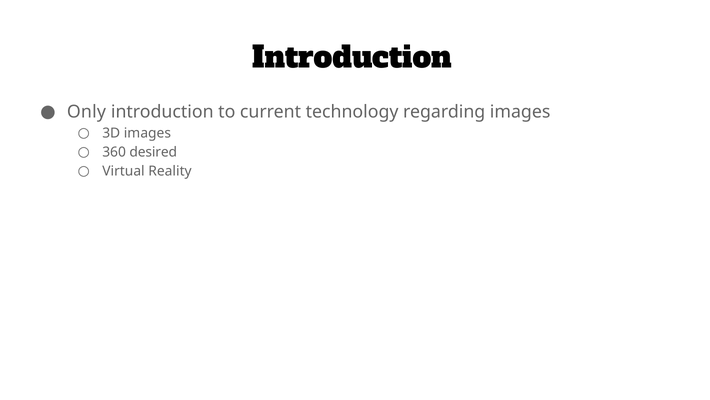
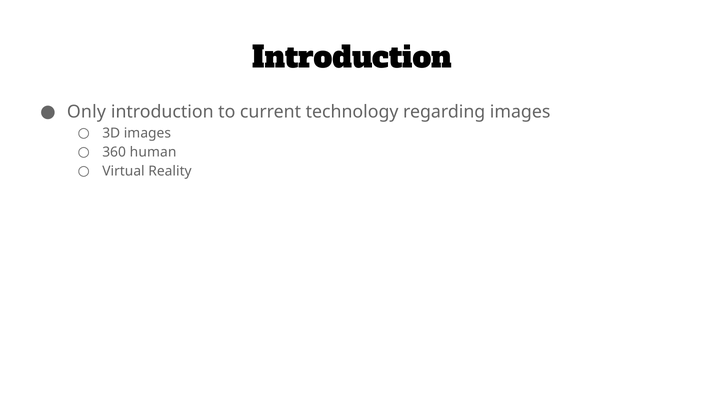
desired: desired -> human
